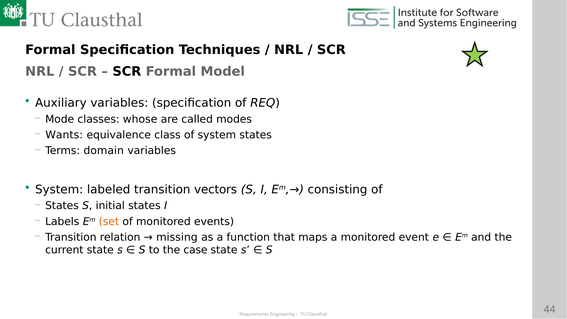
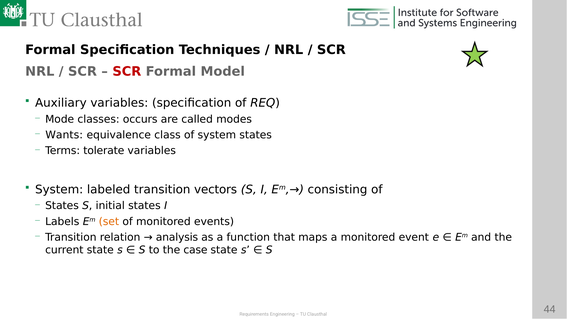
SCR at (127, 72) colour: black -> red
whose: whose -> occurs
domain: domain -> tolerate
missing: missing -> analysis
